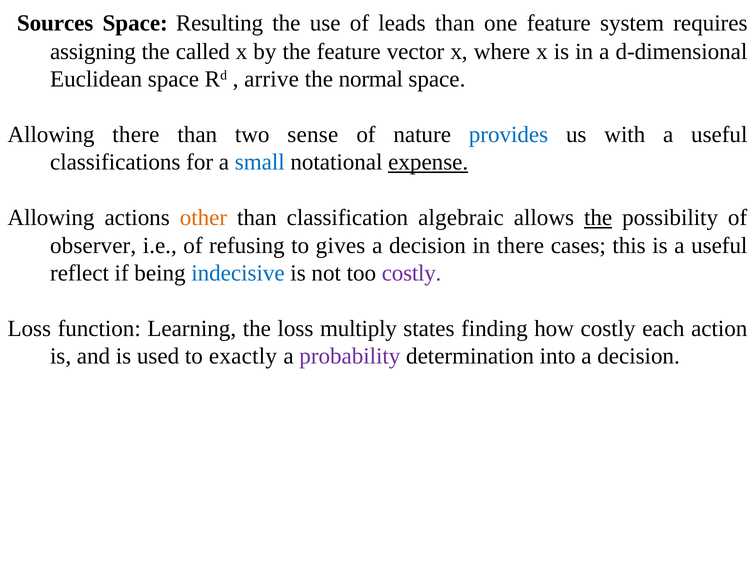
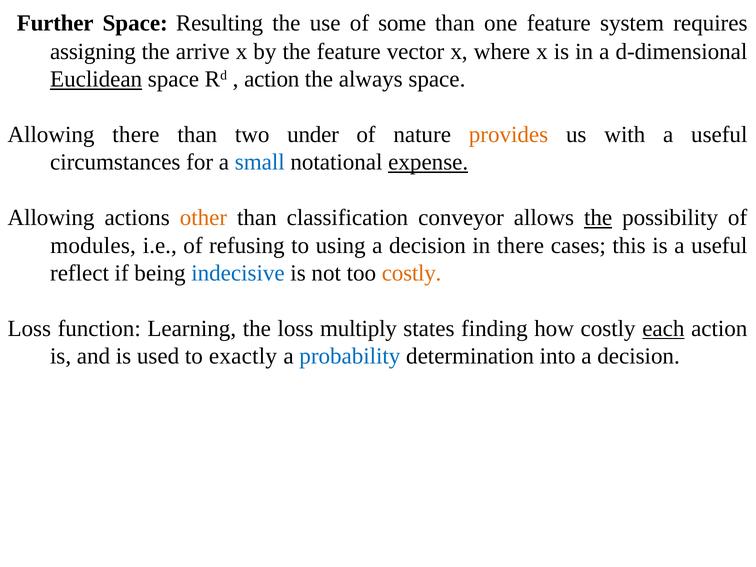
Sources: Sources -> Further
leads: leads -> some
called: called -> arrive
Euclidean underline: none -> present
arrive at (272, 79): arrive -> action
normal: normal -> always
sense: sense -> under
provides colour: blue -> orange
classifications: classifications -> circumstances
algebraic: algebraic -> conveyor
observer: observer -> modules
gives: gives -> using
costly at (412, 273) colour: purple -> orange
each underline: none -> present
probability colour: purple -> blue
